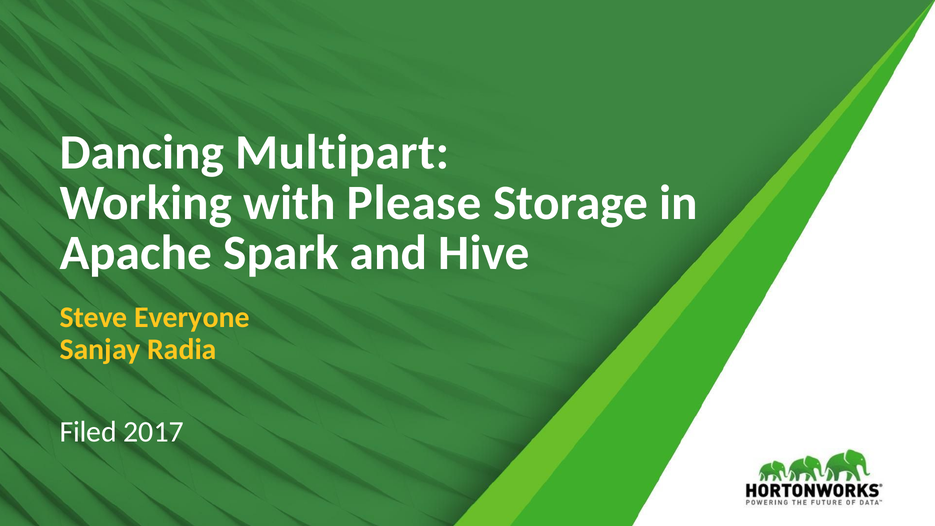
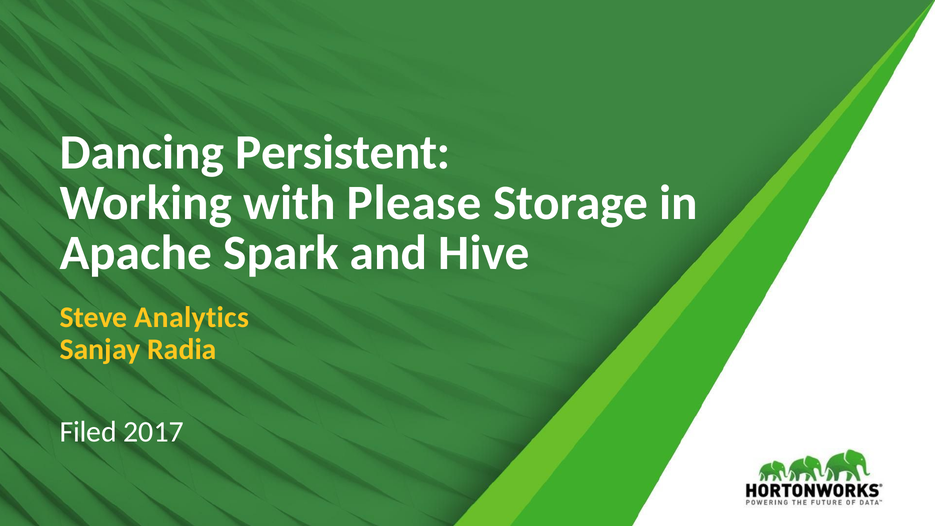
Multipart: Multipart -> Persistent
Everyone: Everyone -> Analytics
